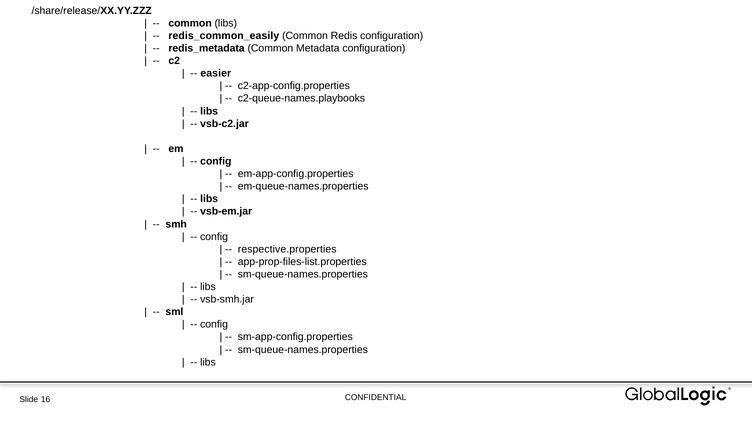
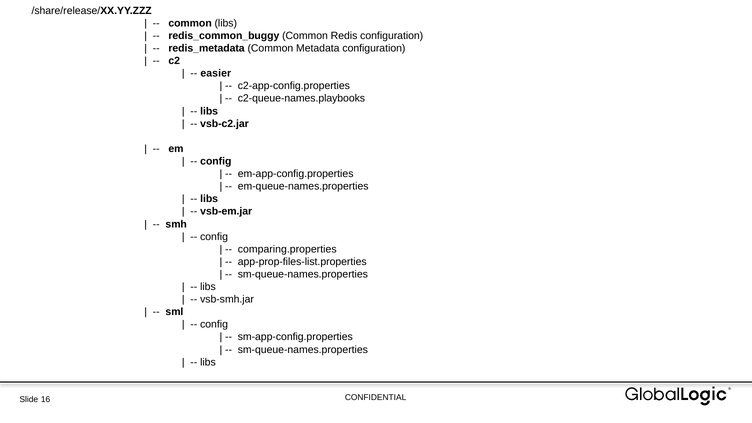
redis_common_easily: redis_common_easily -> redis_common_buggy
respective.properties: respective.properties -> comparing.properties
